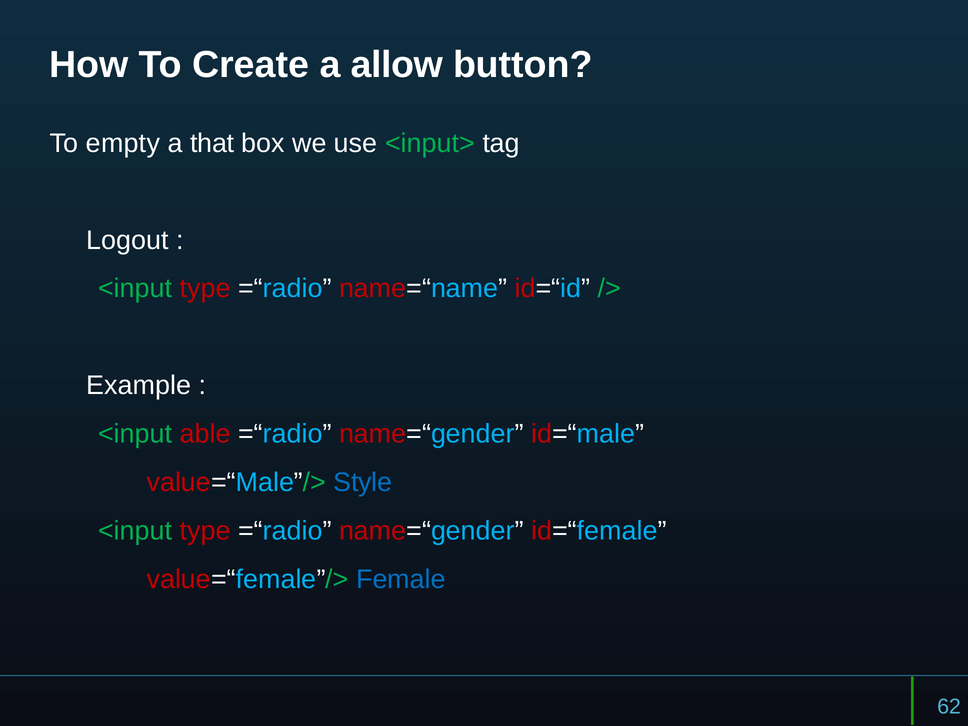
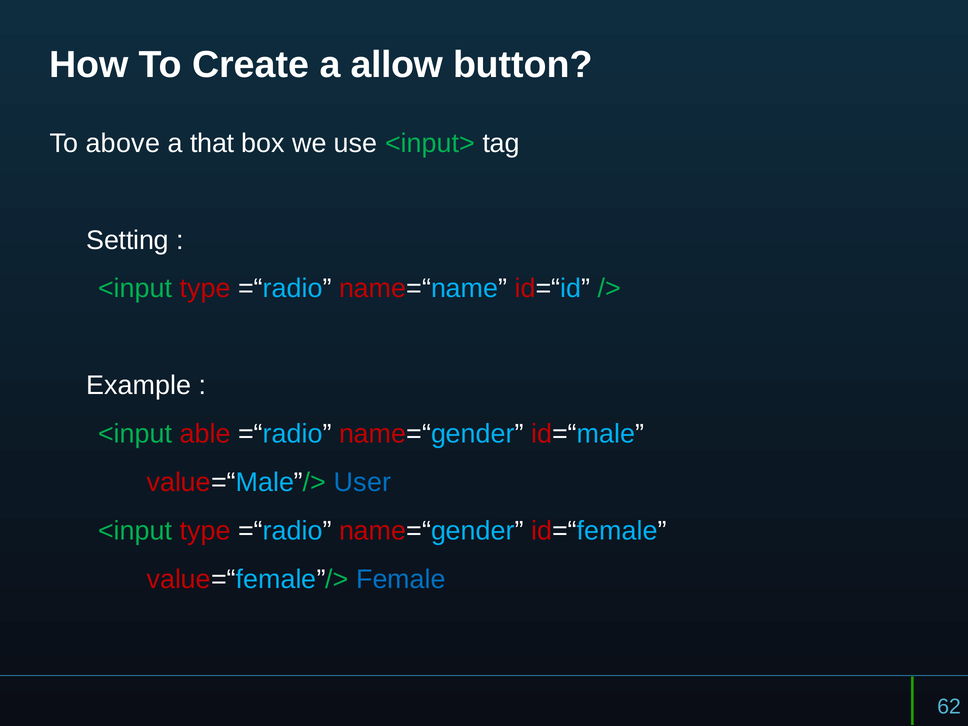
empty: empty -> above
Logout: Logout -> Setting
Style: Style -> User
